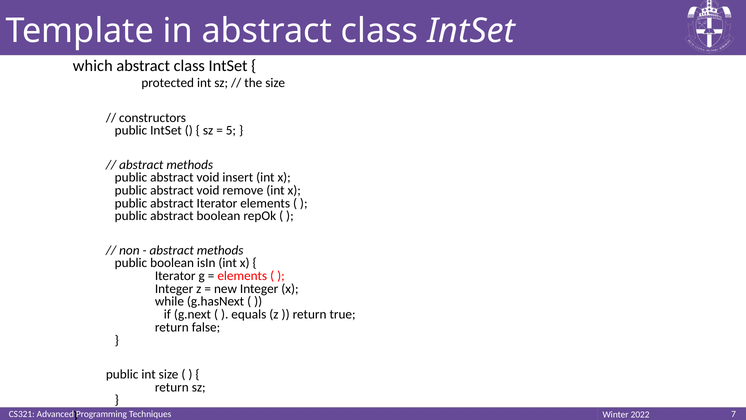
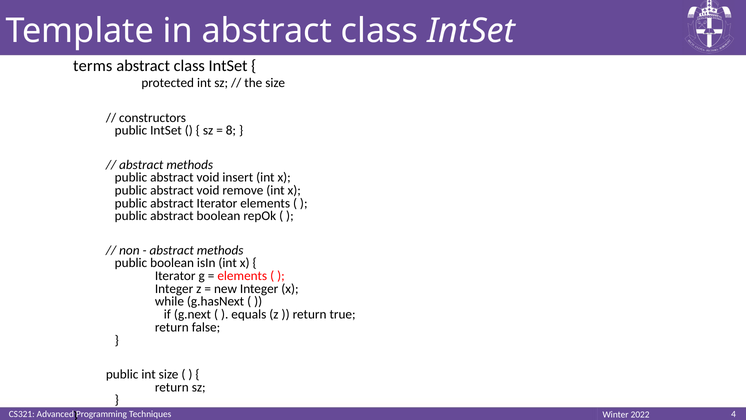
which: which -> terms
5: 5 -> 8
7: 7 -> 4
